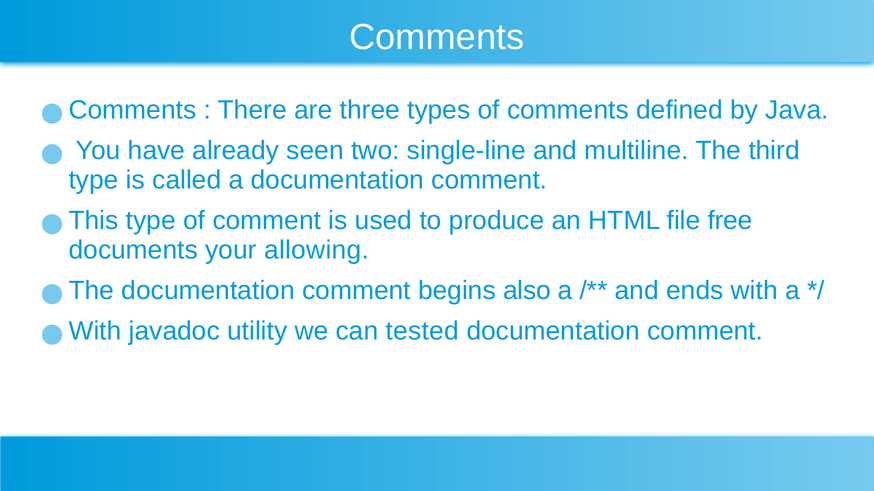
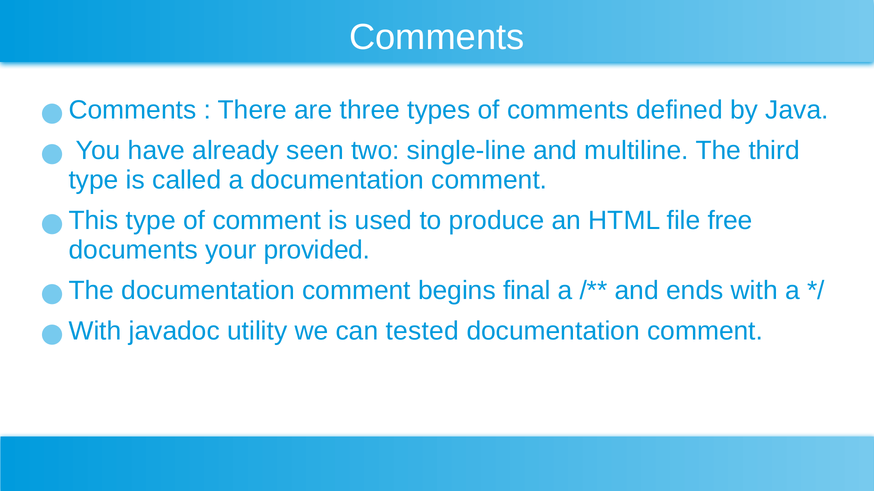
allowing: allowing -> provided
also: also -> final
